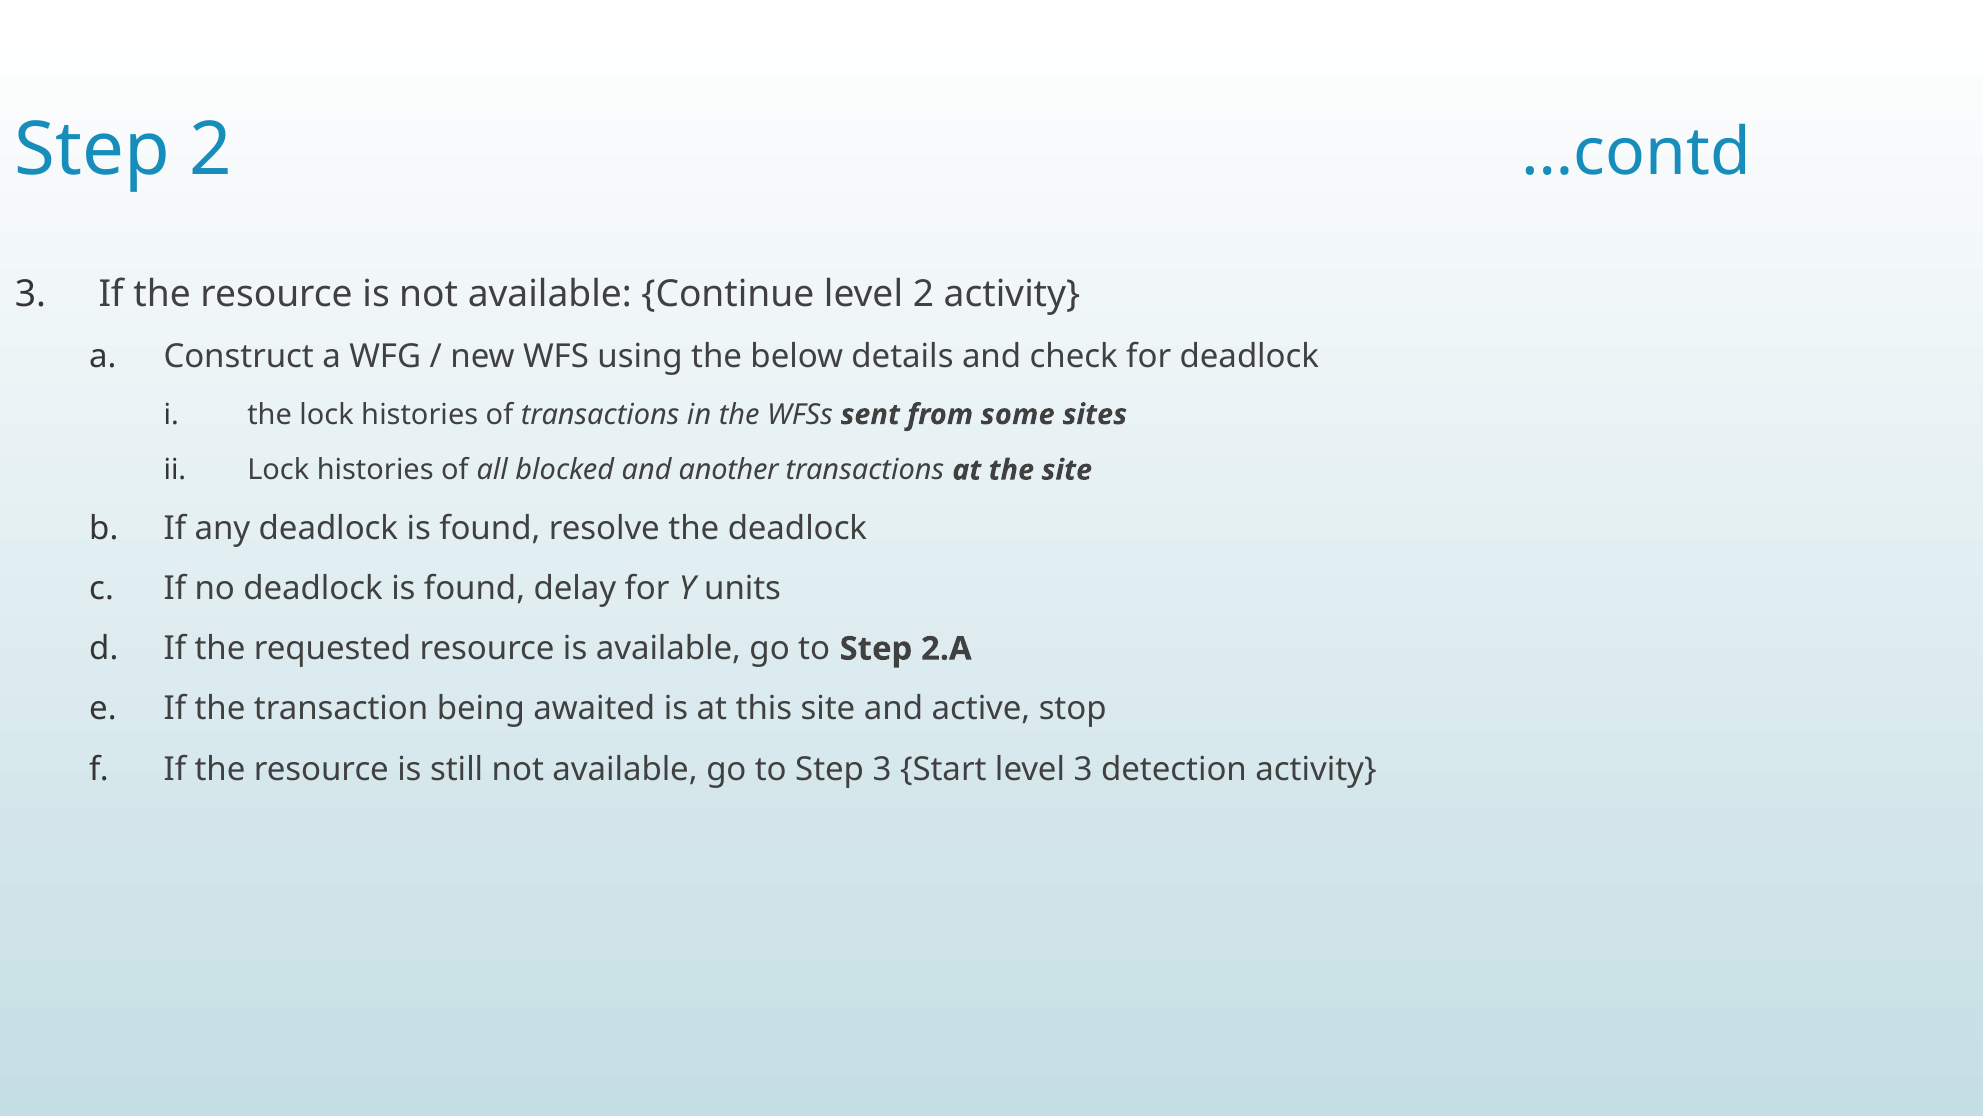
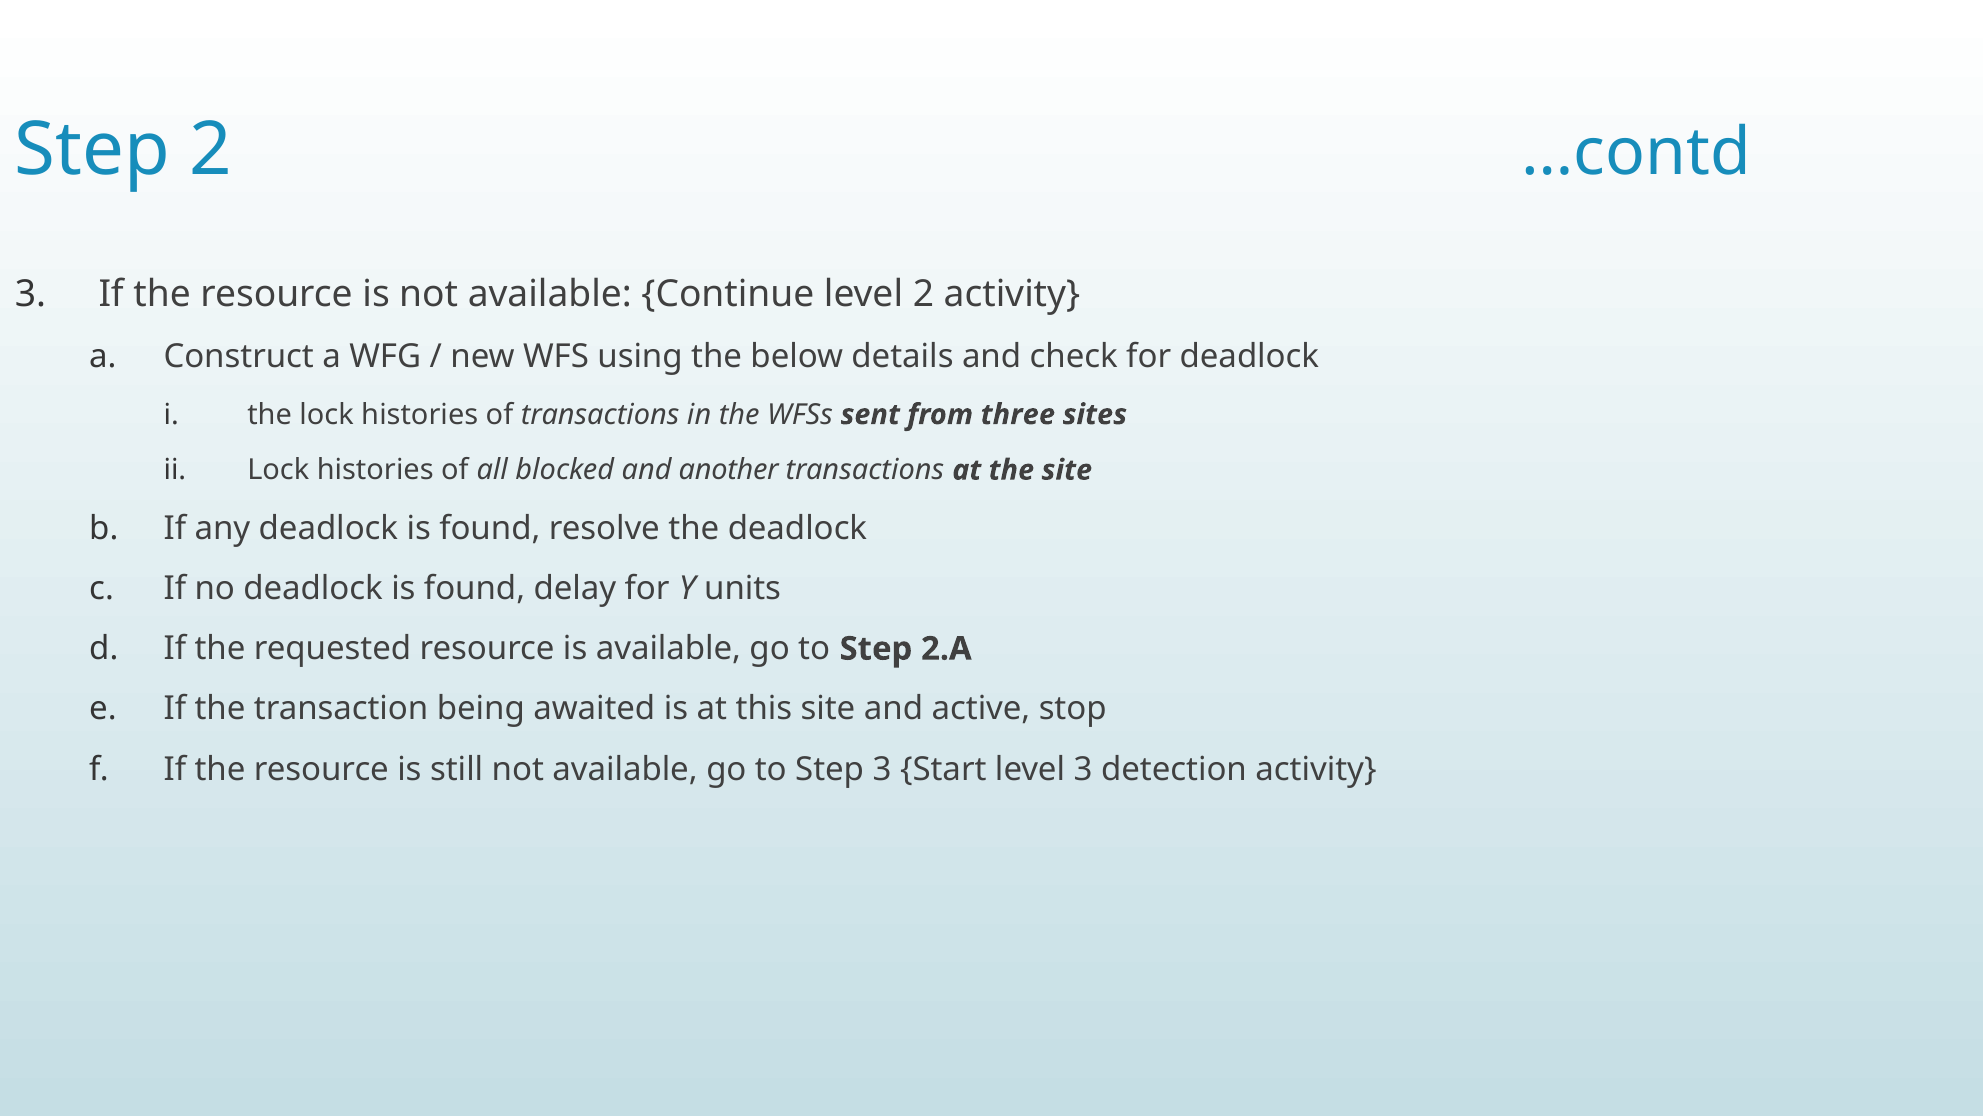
some: some -> three
